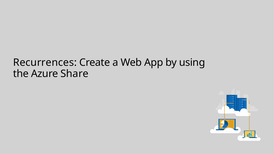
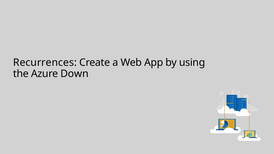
Share: Share -> Down
